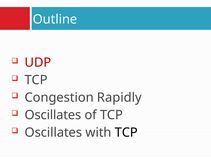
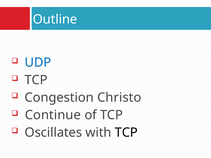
UDP colour: red -> blue
Rapidly: Rapidly -> Christo
Oscillates at (53, 115): Oscillates -> Continue
